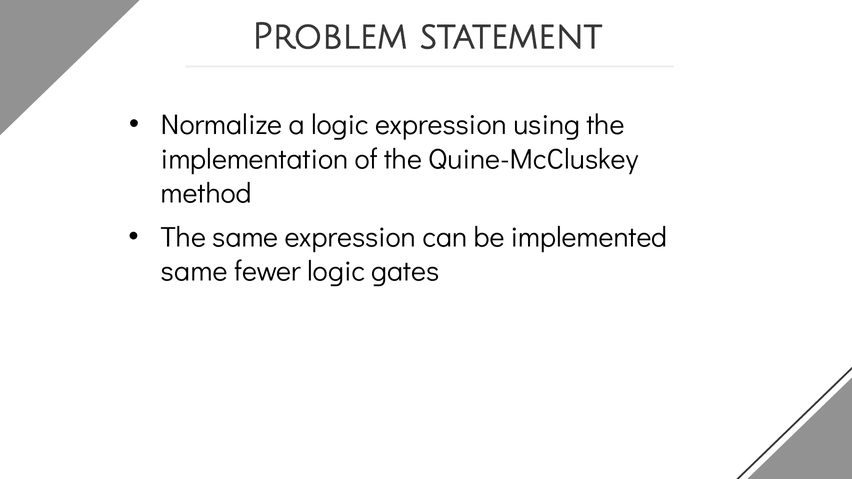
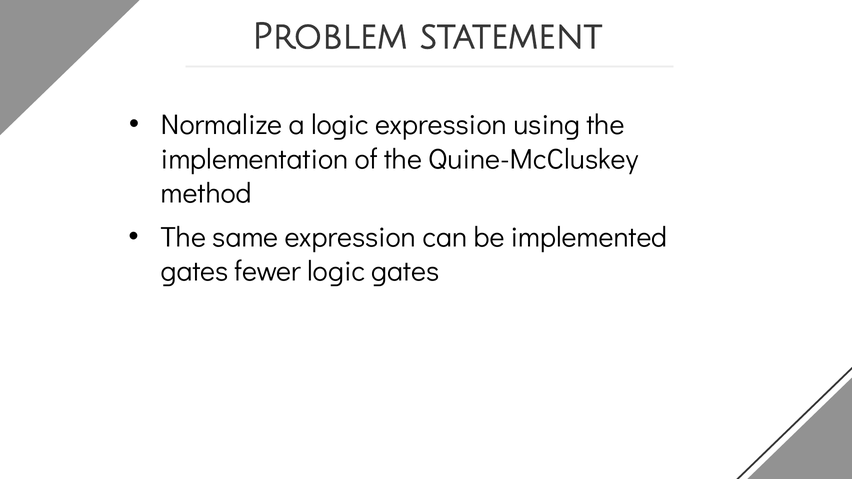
same at (194, 272): same -> gates
